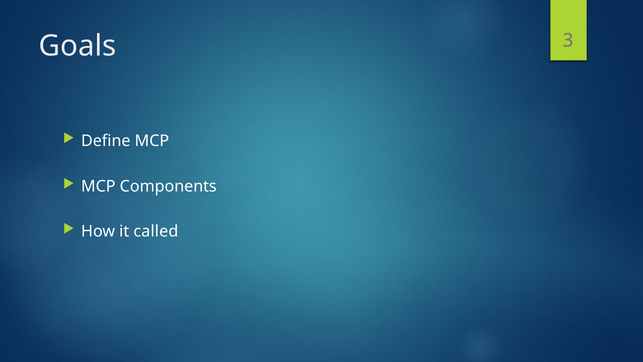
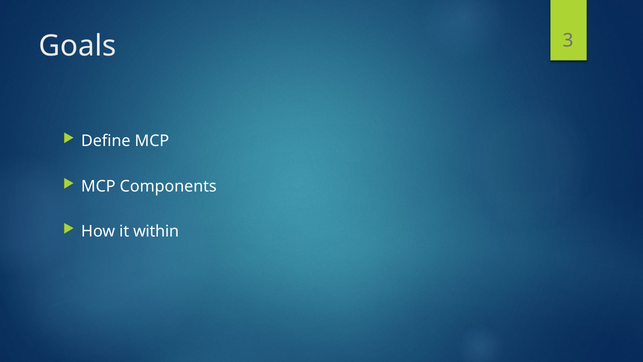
called: called -> within
